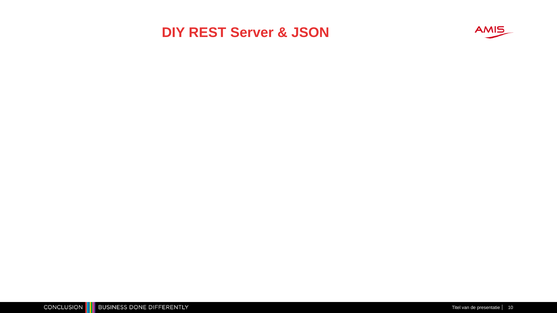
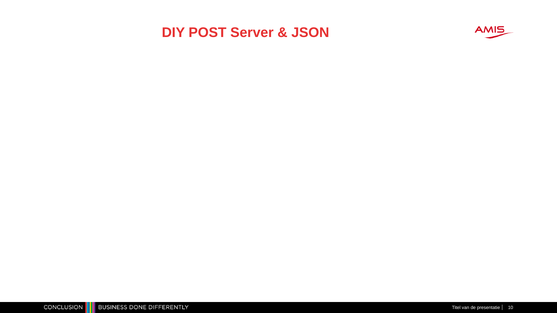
REST: REST -> POST
